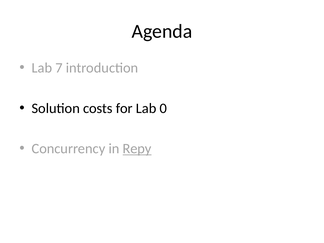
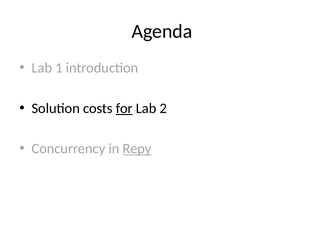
7: 7 -> 1
for underline: none -> present
0: 0 -> 2
